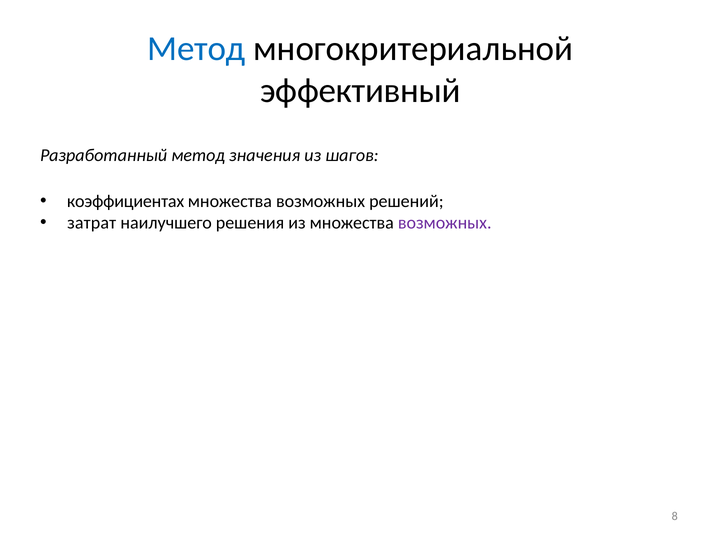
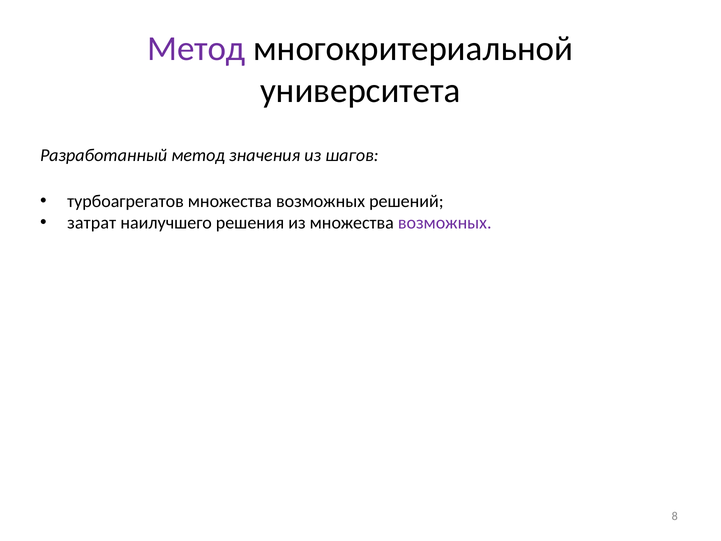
Метод at (196, 49) colour: blue -> purple
эффективный: эффективный -> университета
коэффициентах: коэффициентах -> турбоагрегатов
